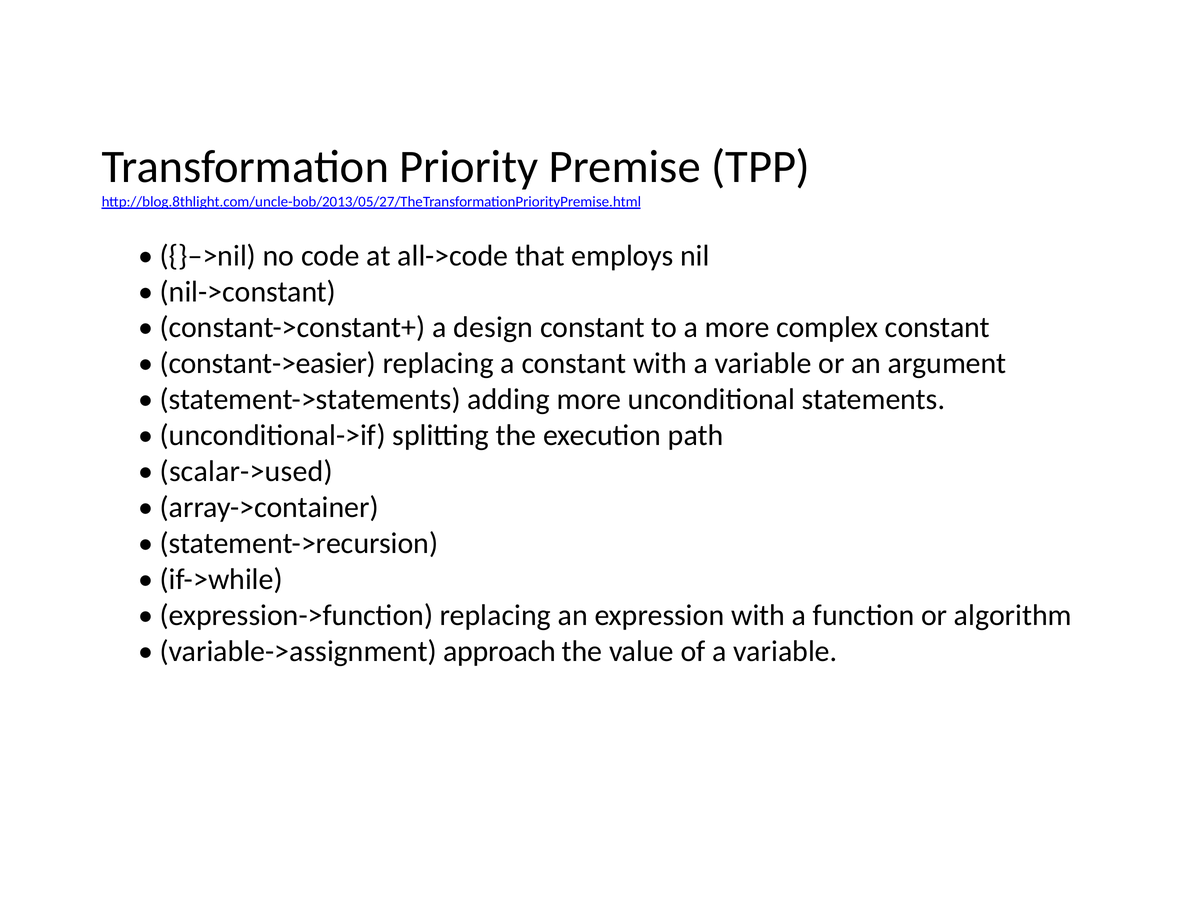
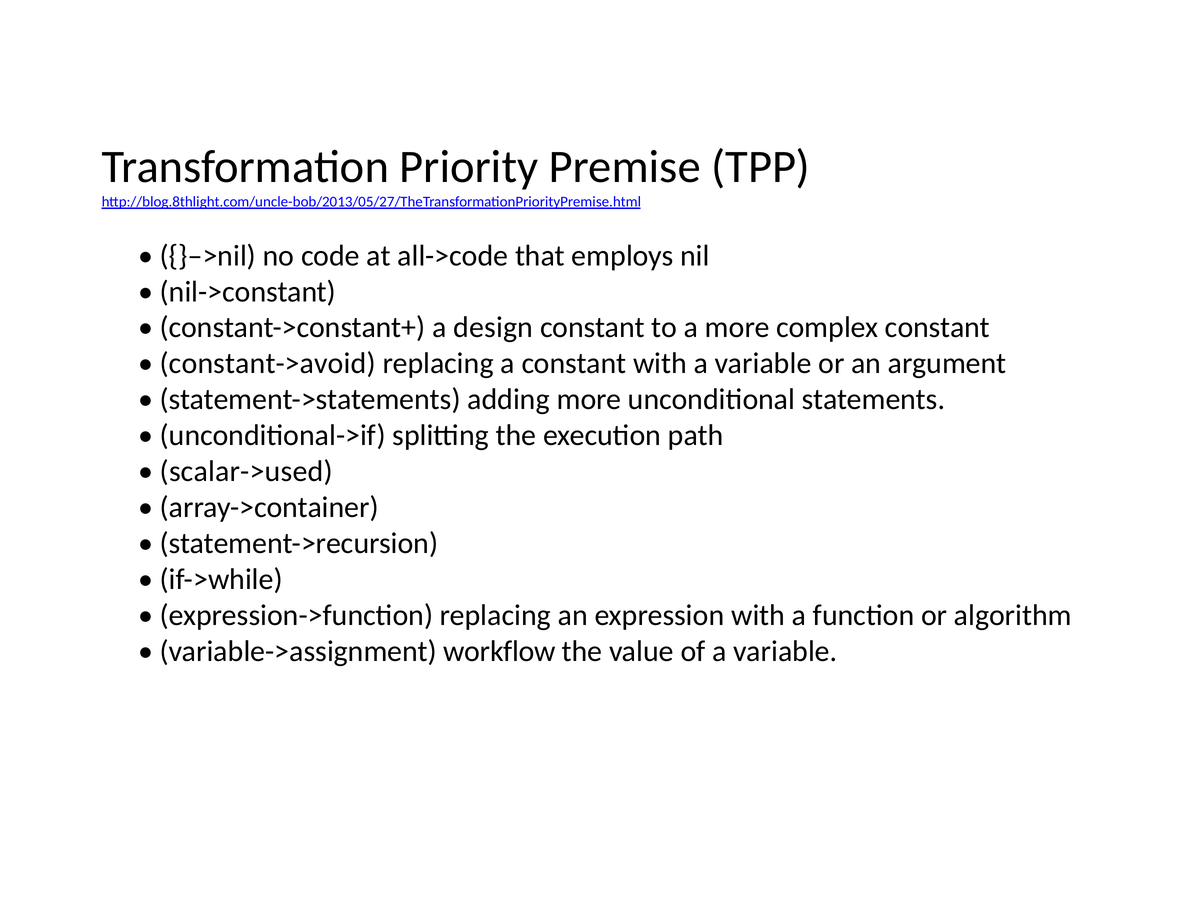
constant->easier: constant->easier -> constant->avoid
approach: approach -> workflow
